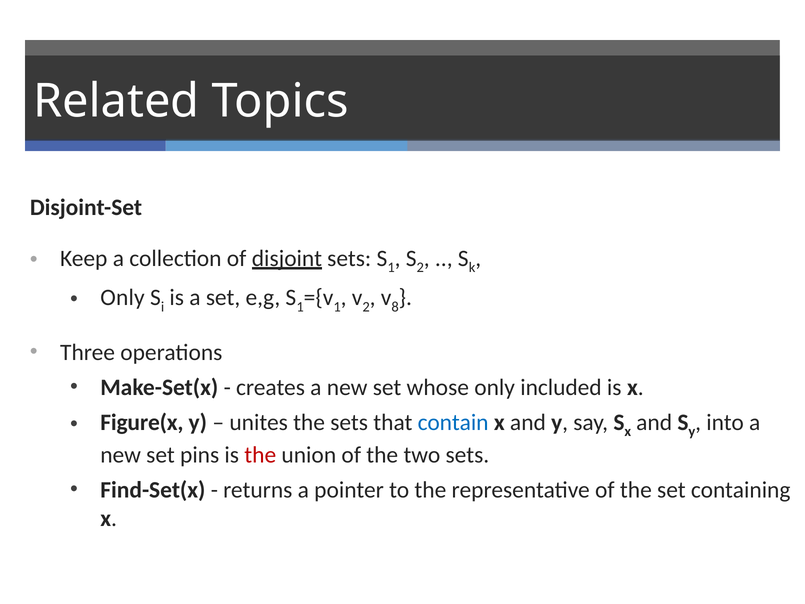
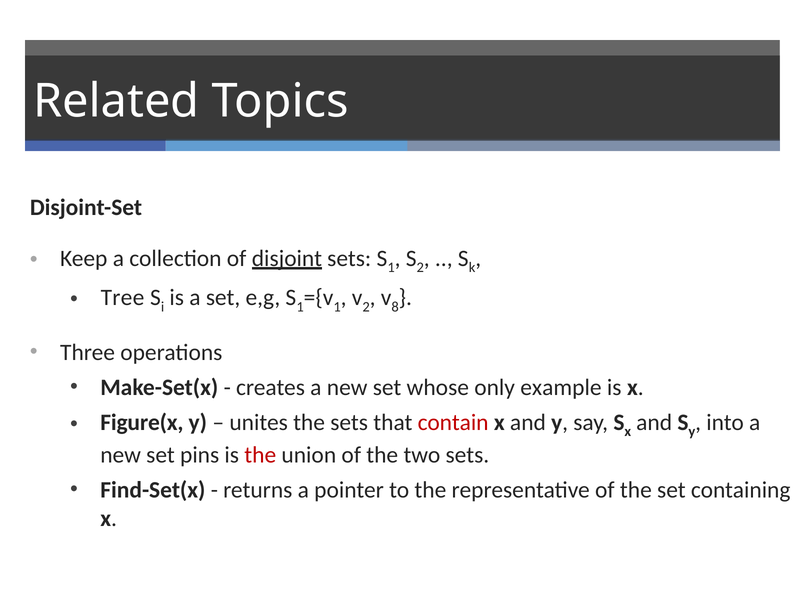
Only at (123, 298): Only -> Tree
included: included -> example
contain colour: blue -> red
